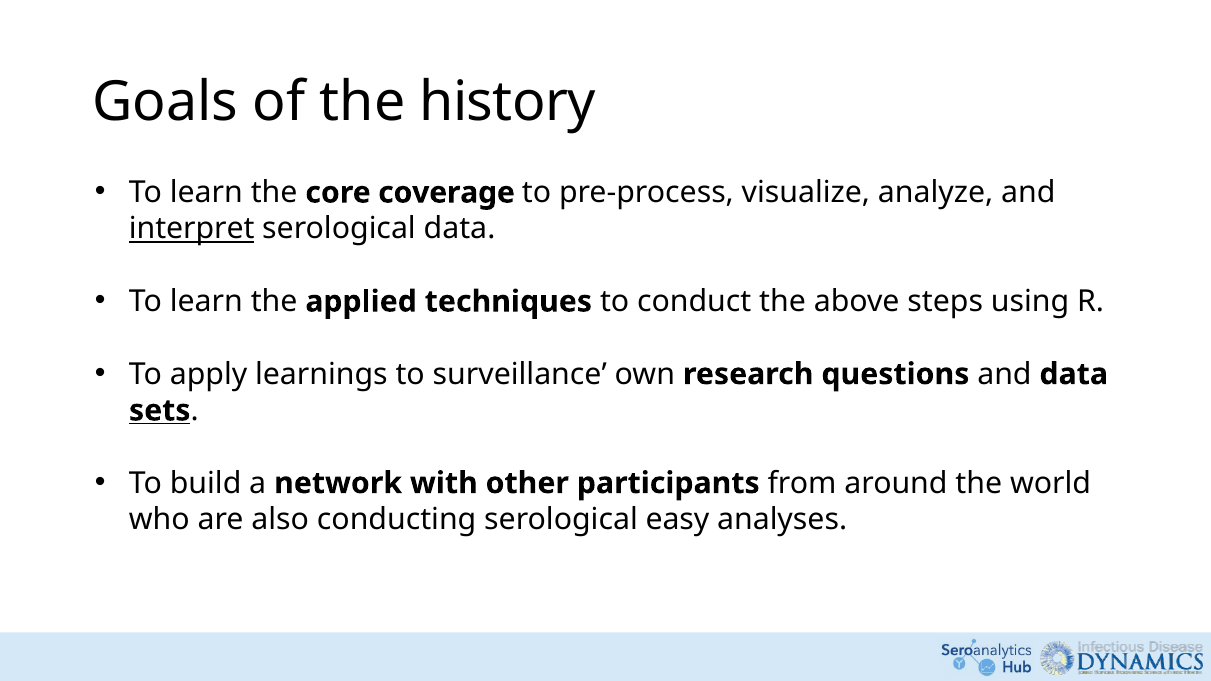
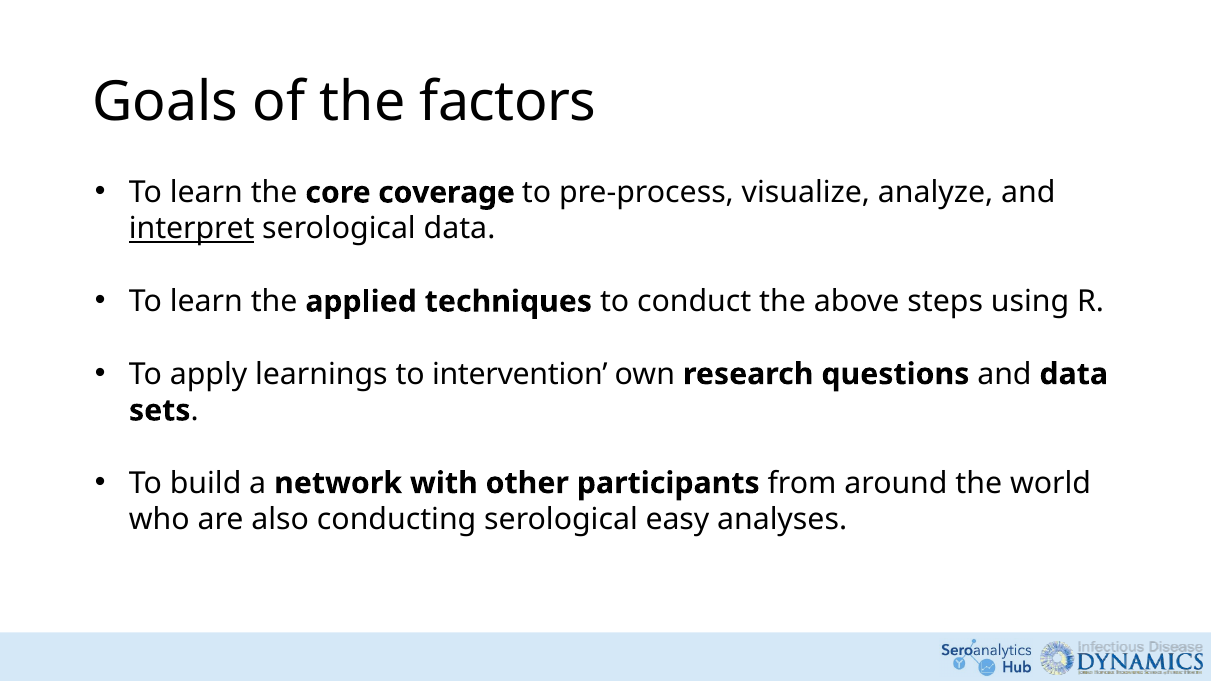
history: history -> factors
surveillance: surveillance -> intervention
sets underline: present -> none
